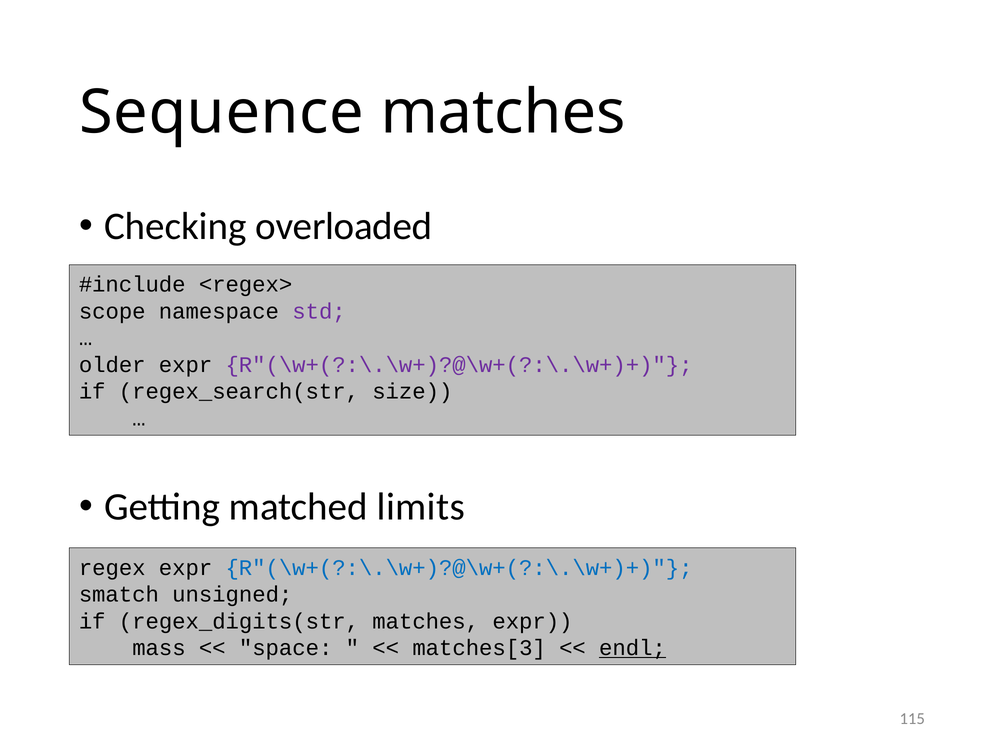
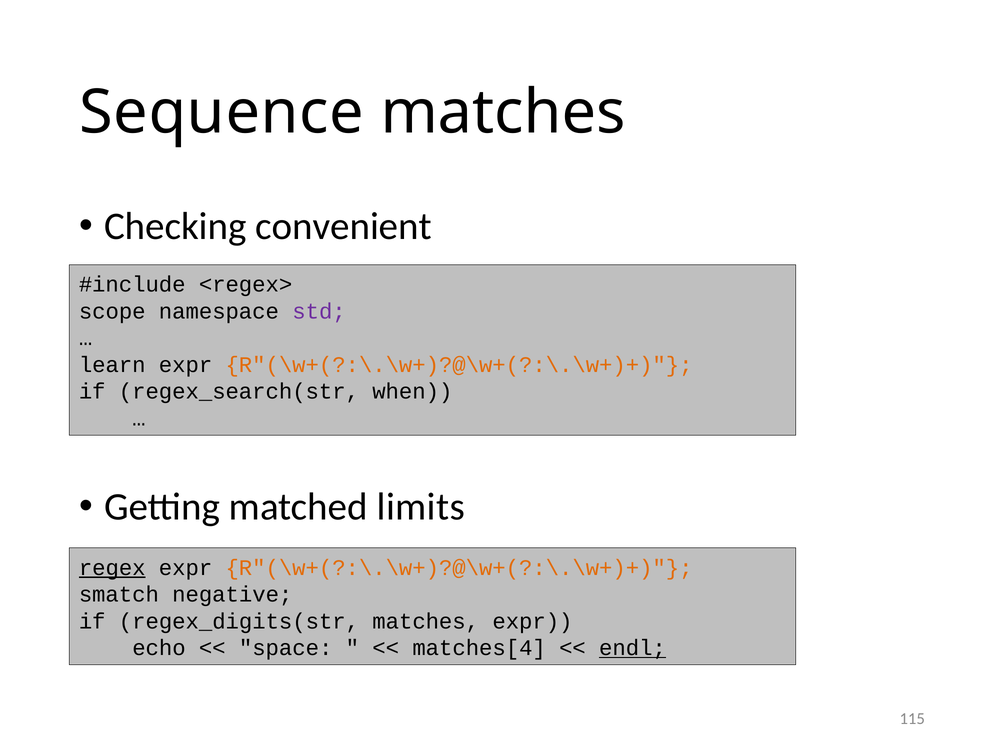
overloaded: overloaded -> convenient
older: older -> learn
R"(\w+(?:\.\w+)?@\w+(?:\.\w+)+ at (459, 365) colour: purple -> orange
size: size -> when
regex underline: none -> present
R"(\w+(?:\.\w+)?@\w+(?:\.\w+)+ at (459, 568) colour: blue -> orange
unsigned: unsigned -> negative
mass: mass -> echo
matches[3: matches[3 -> matches[4
